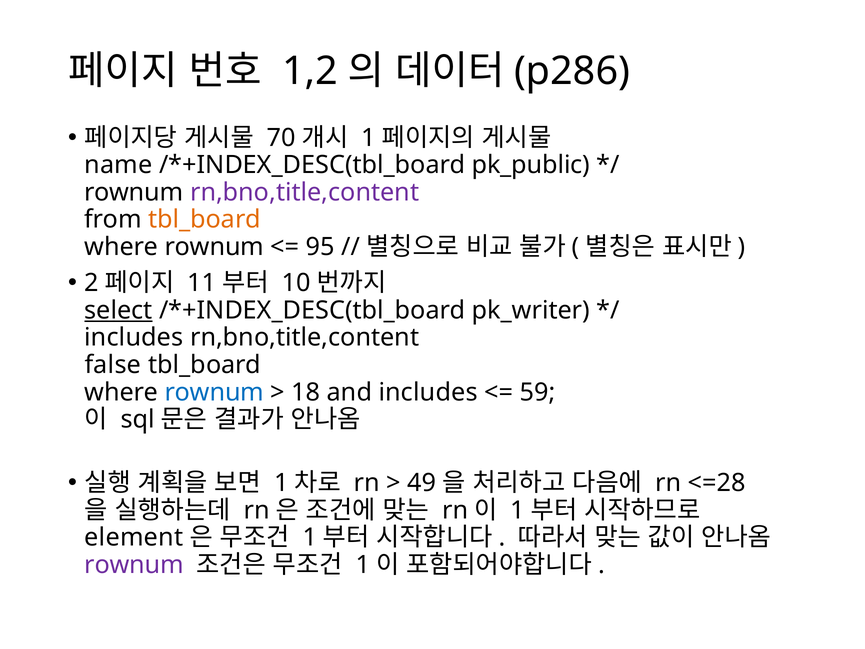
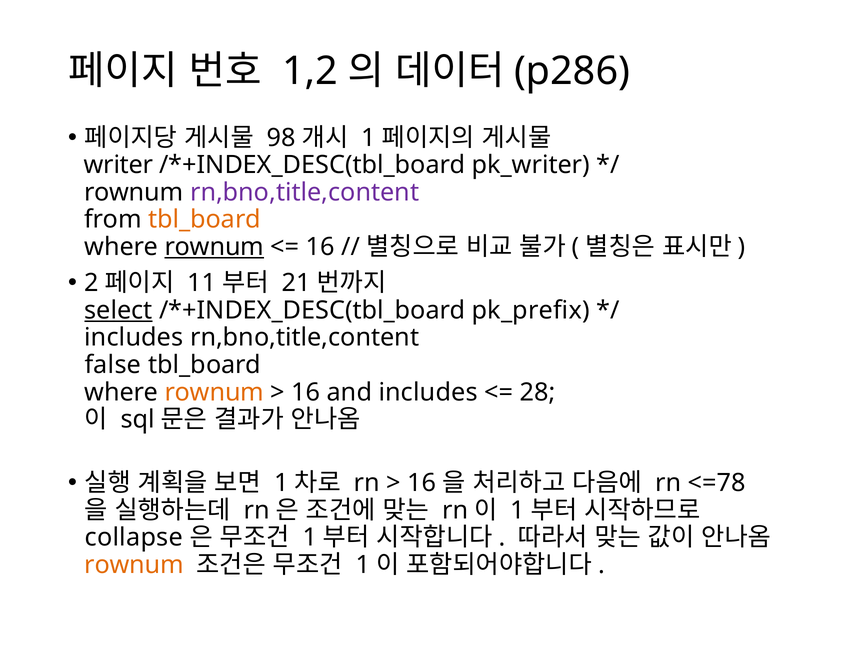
70: 70 -> 98
name: name -> writer
pk_public: pk_public -> pk_writer
rownum at (214, 247) underline: none -> present
95 at (320, 247): 95 -> 16
10: 10 -> 21
pk_writer: pk_writer -> pk_prefix
rownum at (214, 392) colour: blue -> orange
18 at (306, 392): 18 -> 16
59: 59 -> 28
49 at (422, 483): 49 -> 16
<=28: <=28 -> <=78
element: element -> collapse
rownum at (134, 565) colour: purple -> orange
